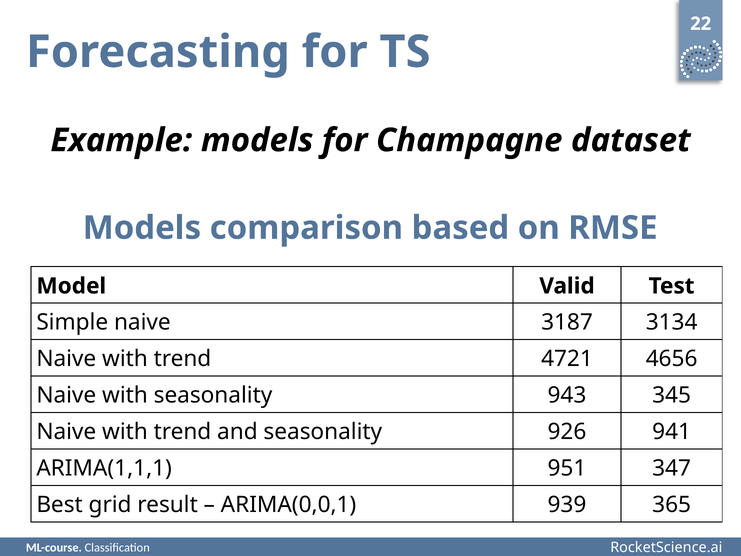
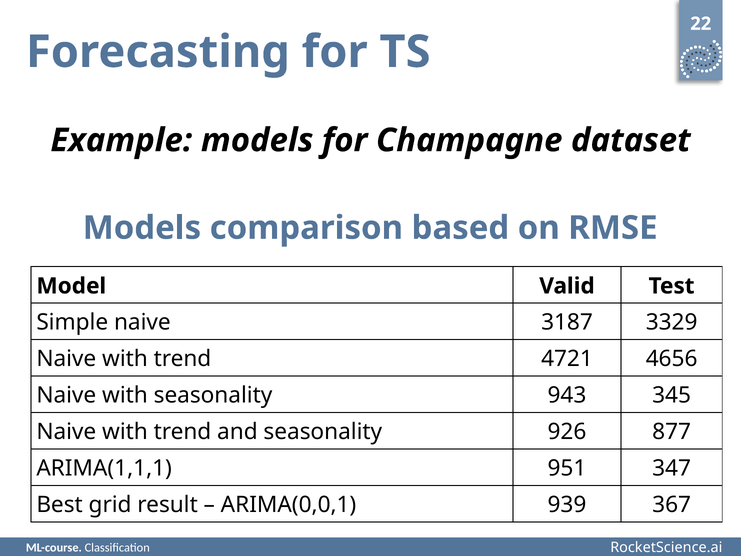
3134: 3134 -> 3329
941: 941 -> 877
365: 365 -> 367
